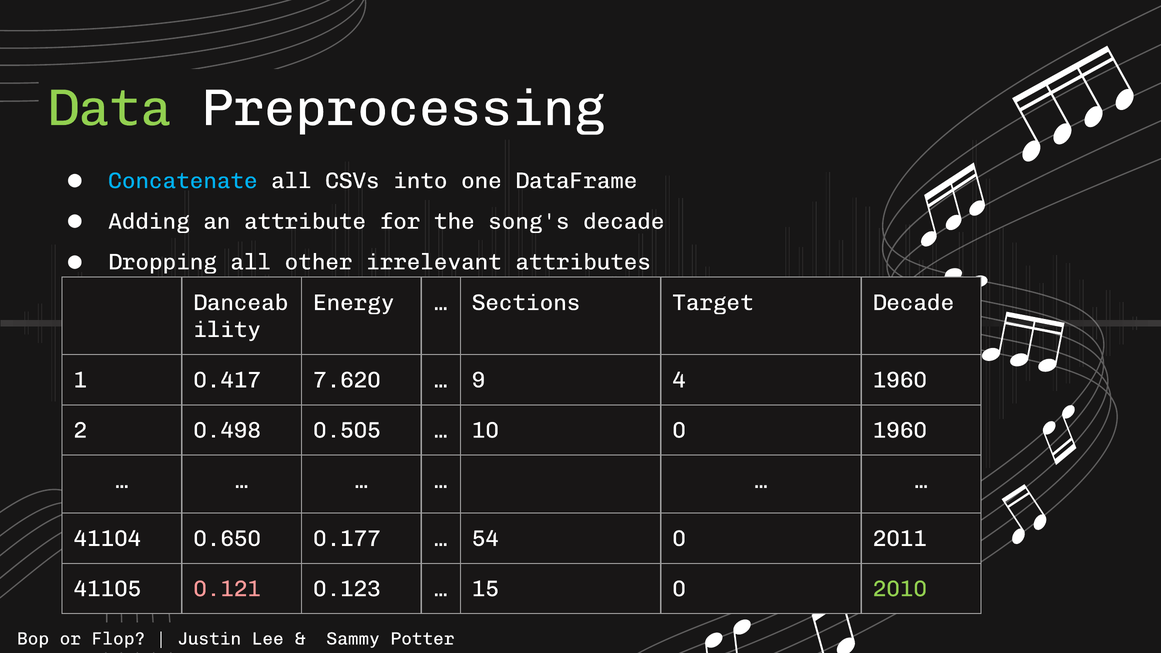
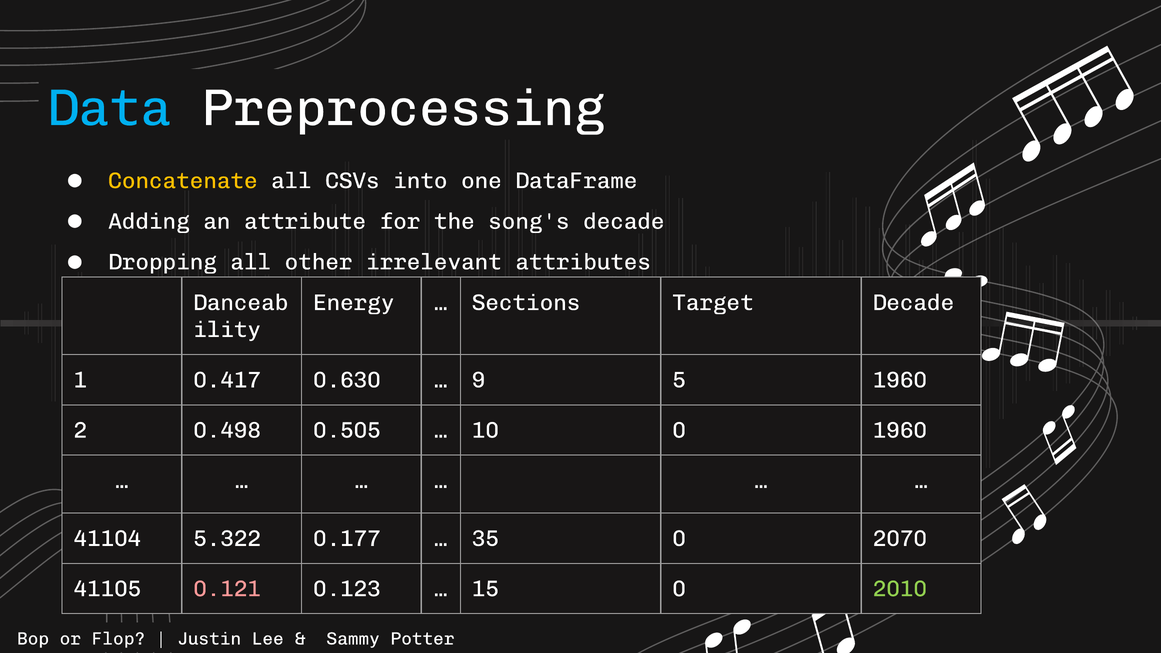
Data colour: light green -> light blue
Concatenate colour: light blue -> yellow
7.620: 7.620 -> 0.630
4: 4 -> 5
0.650: 0.650 -> 5.322
54: 54 -> 35
2011: 2011 -> 2070
